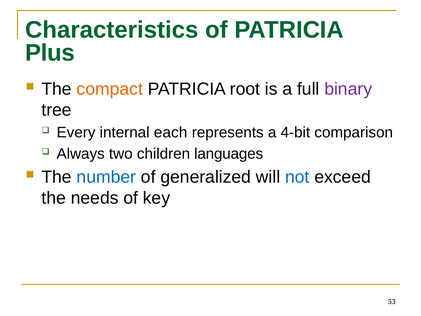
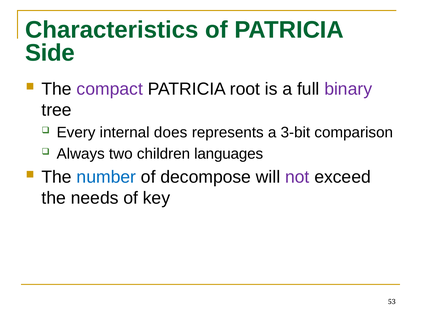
Plus: Plus -> Side
compact colour: orange -> purple
each: each -> does
4-bit: 4-bit -> 3-bit
generalized: generalized -> decompose
not colour: blue -> purple
